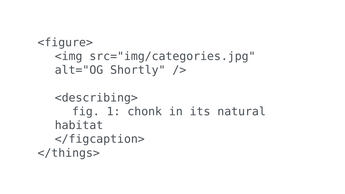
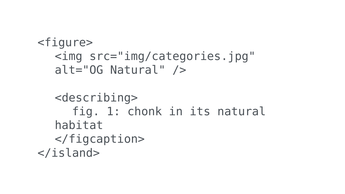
alt="OG Shortly: Shortly -> Natural
</things>: </things> -> </island>
